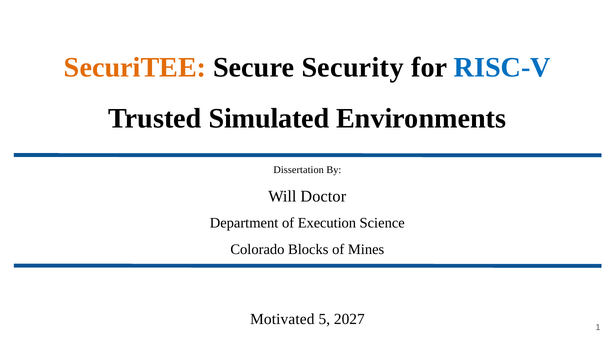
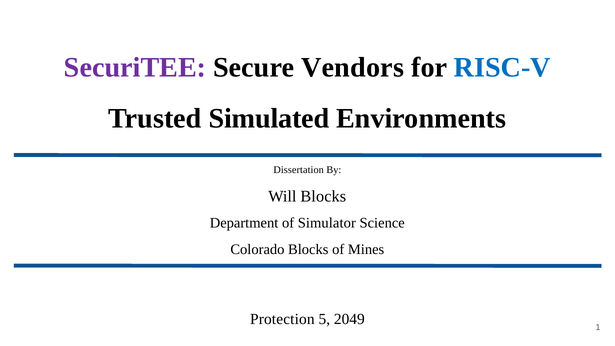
SecuriTEE colour: orange -> purple
Security: Security -> Vendors
Will Doctor: Doctor -> Blocks
Execution: Execution -> Simulator
Motivated: Motivated -> Protection
2027: 2027 -> 2049
